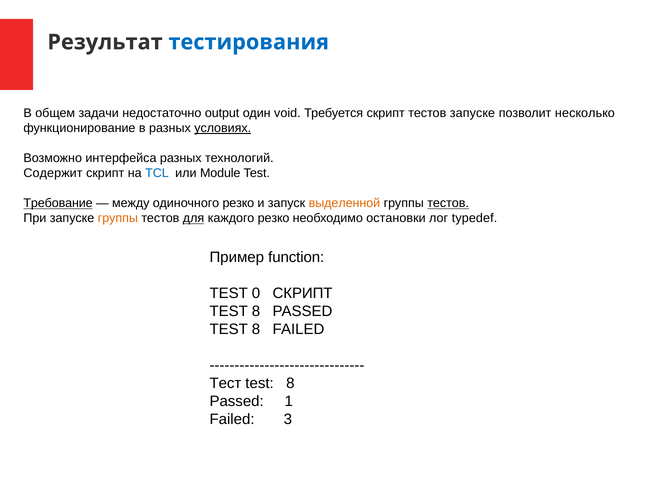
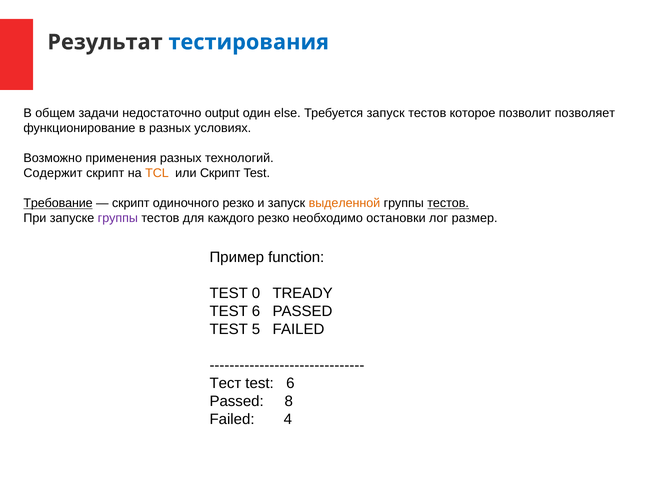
void: void -> else
Требуется скрипт: скрипт -> запуск
тестов запуске: запуске -> которое
несколько: несколько -> позволяет
условиях underline: present -> none
интерфейса: интерфейса -> применения
TCL colour: blue -> orange
или Module: Module -> Скрипт
между at (131, 203): между -> скрипт
группы at (118, 218) colour: orange -> purple
для underline: present -> none
typedef: typedef -> размер
0 СКРИПТ: СКРИПТ -> TREADY
8 at (256, 311): 8 -> 6
8 at (256, 329): 8 -> 5
8 at (290, 384): 8 -> 6
1: 1 -> 8
3: 3 -> 4
